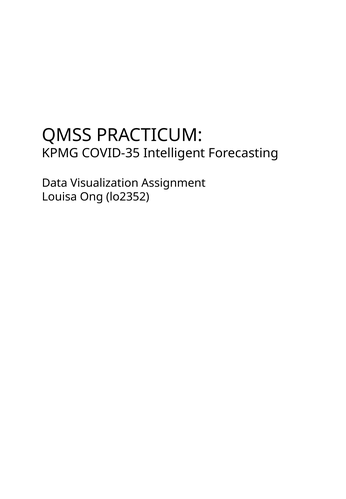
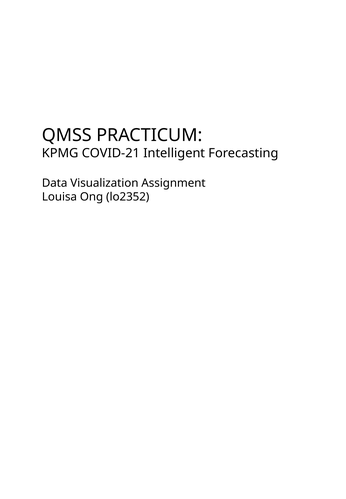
COVID-35: COVID-35 -> COVID-21
